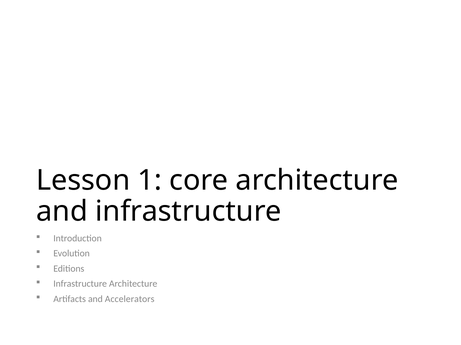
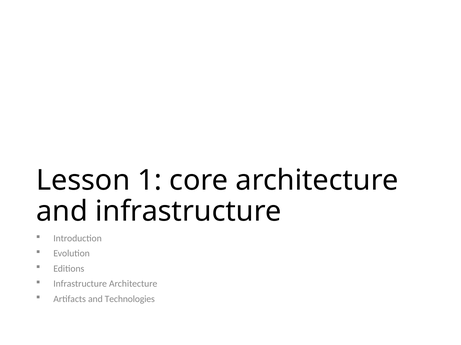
Accelerators: Accelerators -> Technologies
